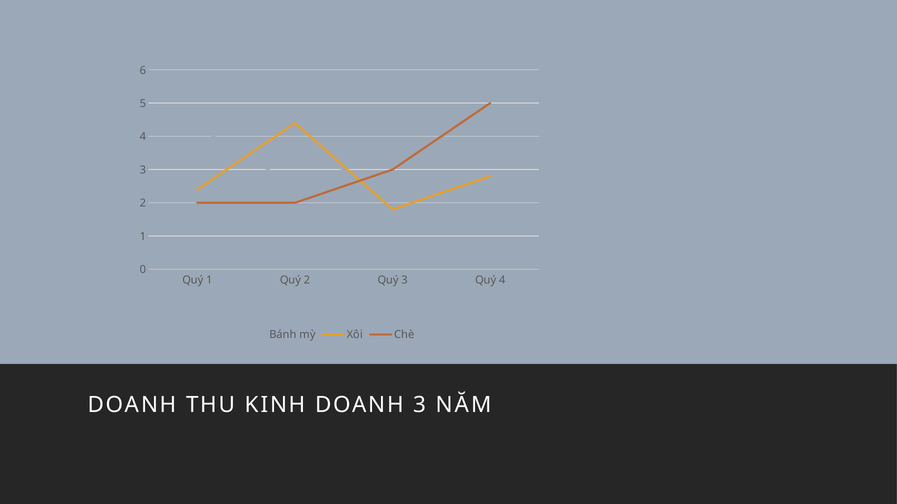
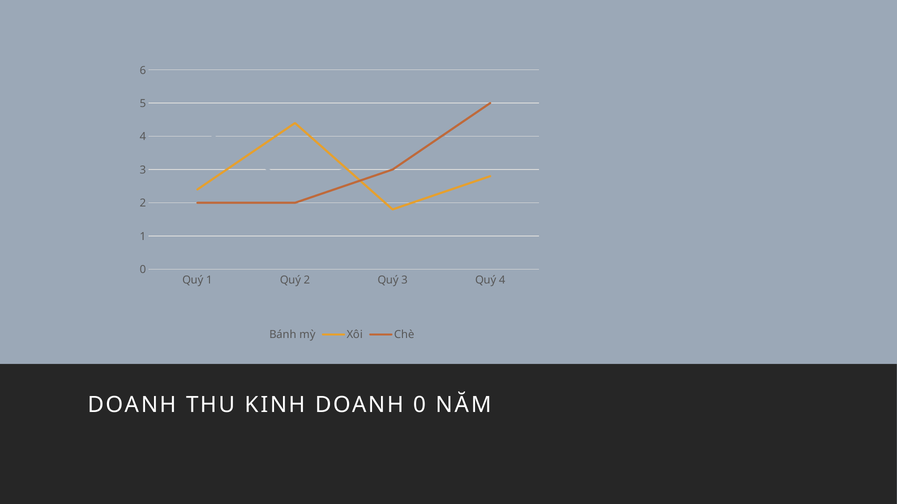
DOANH 3: 3 -> 0
